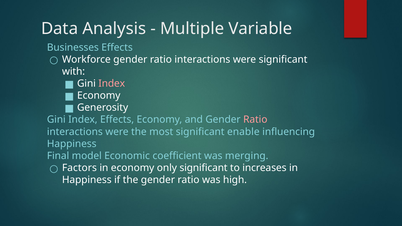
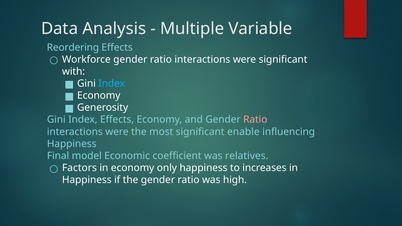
Businesses: Businesses -> Reordering
Index at (112, 84) colour: pink -> light blue
merging: merging -> relatives
only significant: significant -> happiness
